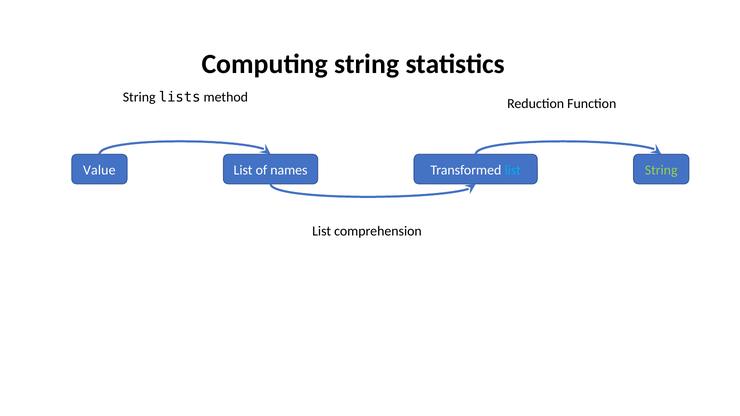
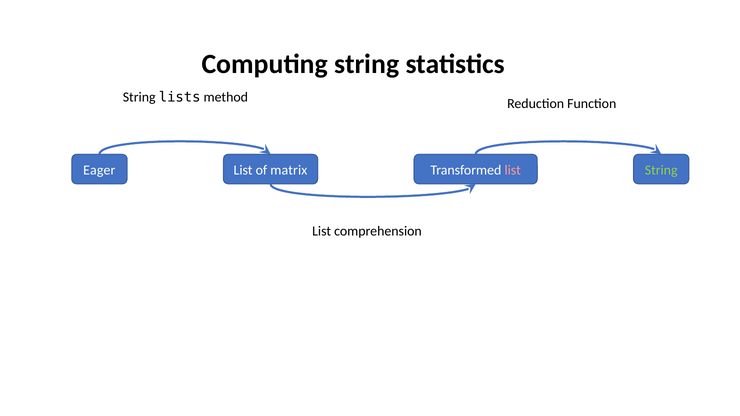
Value: Value -> Eager
names: names -> matrix
list at (513, 170) colour: light blue -> pink
